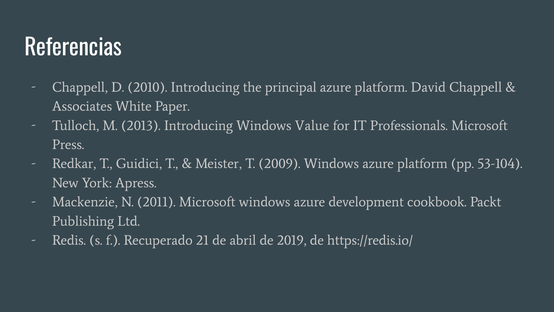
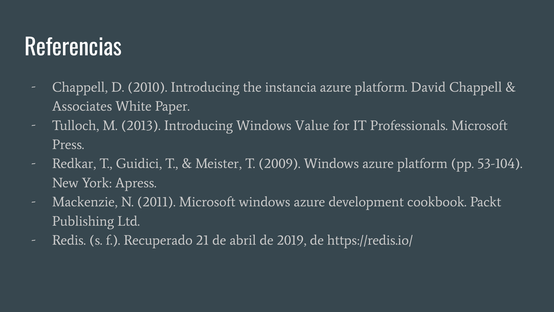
principal: principal -> instancia
